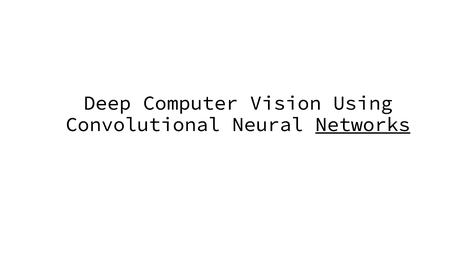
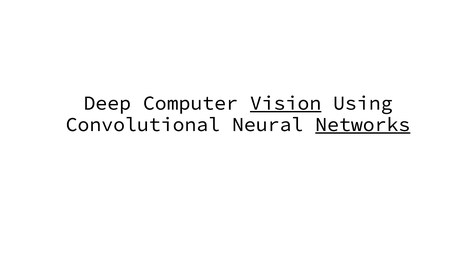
Vision underline: none -> present
